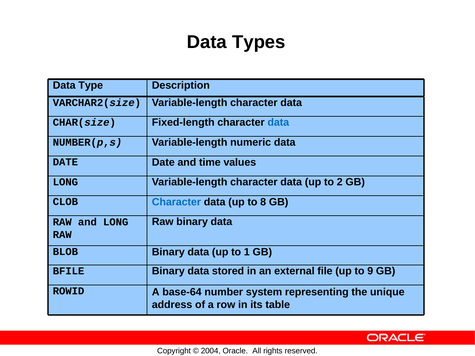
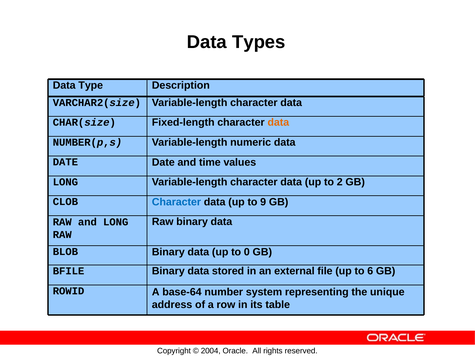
data at (278, 123) colour: blue -> orange
8: 8 -> 9
1: 1 -> 0
9: 9 -> 6
